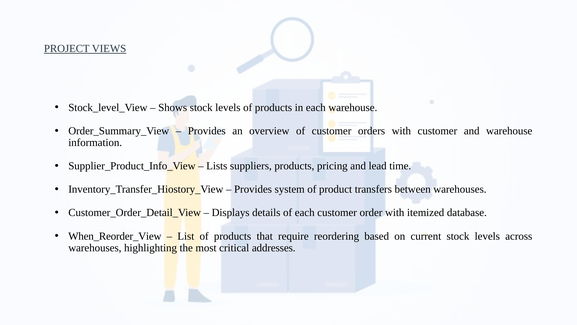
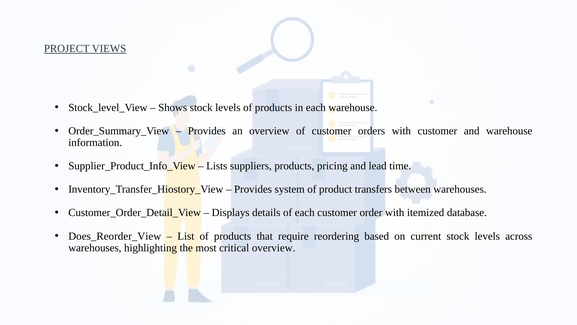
When_Reorder_View: When_Reorder_View -> Does_Reorder_View
critical addresses: addresses -> overview
